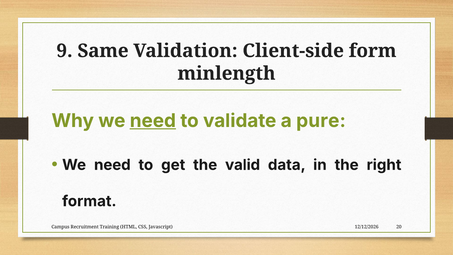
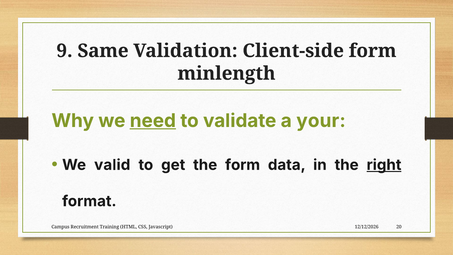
pure: pure -> your
need at (112, 165): need -> valid
the valid: valid -> form
right underline: none -> present
